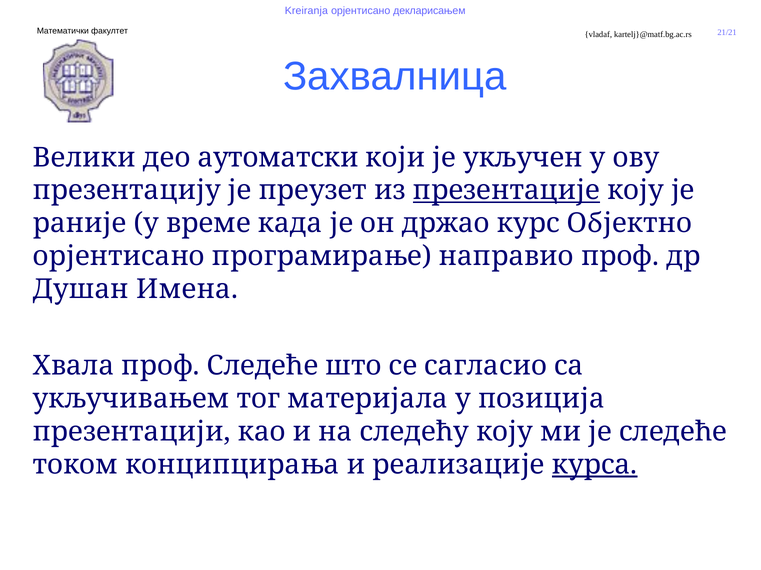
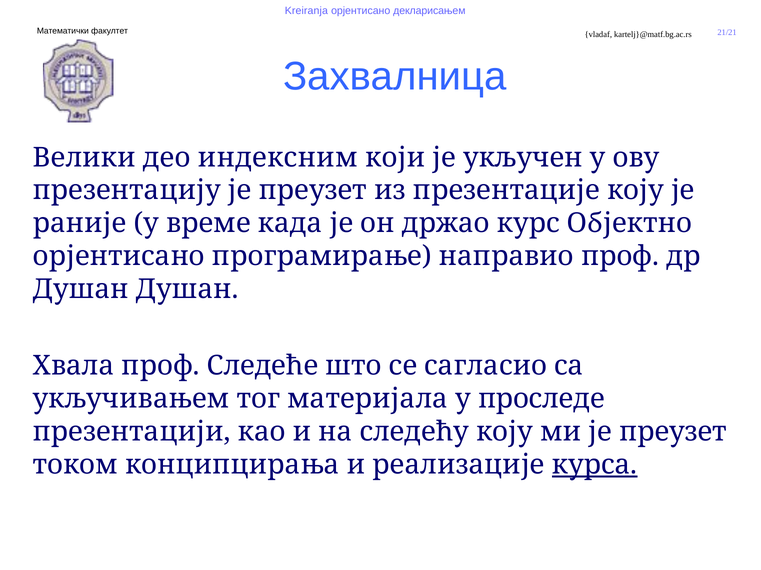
аутоматски: аутоматски -> индексним
презентације underline: present -> none
Душан Имена: Имена -> Душан
позиција: позиција -> проследе
ми је следеће: следеће -> преузет
